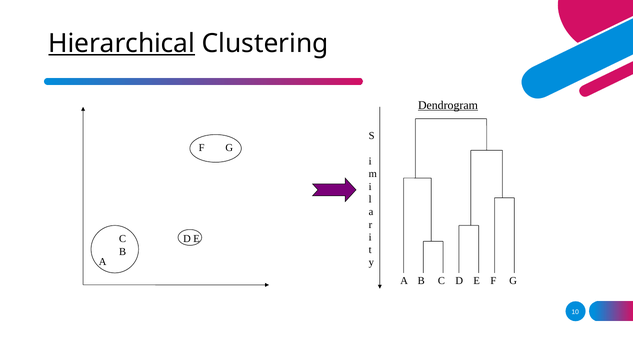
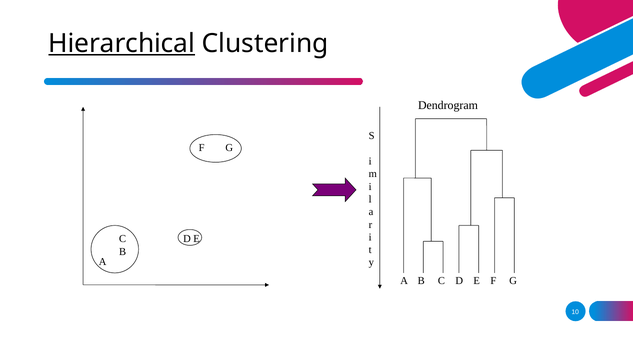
Dendrogram underline: present -> none
